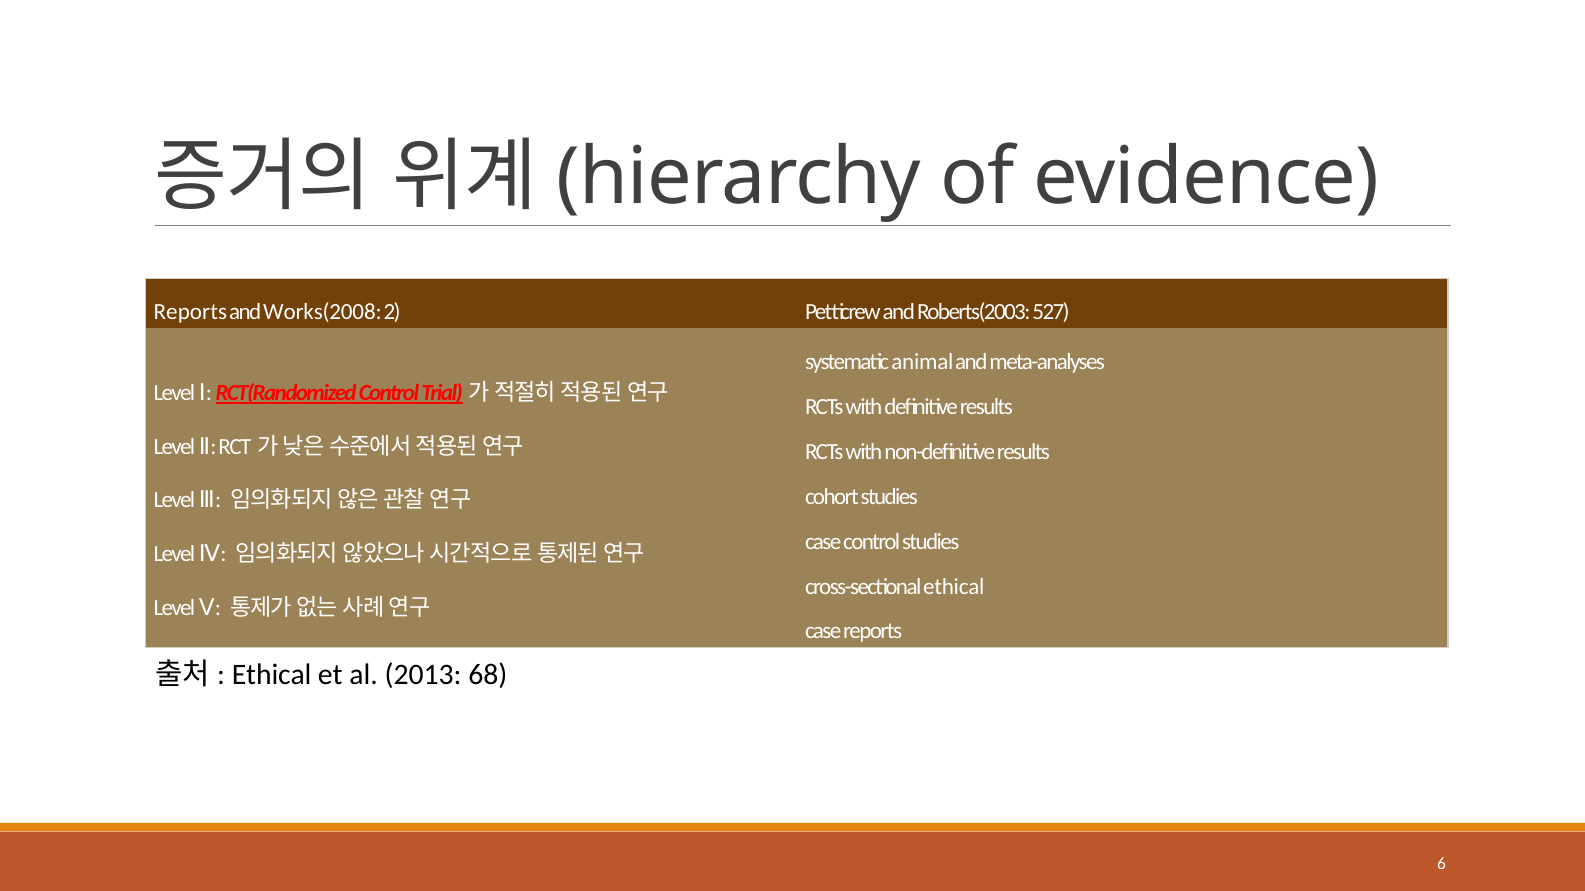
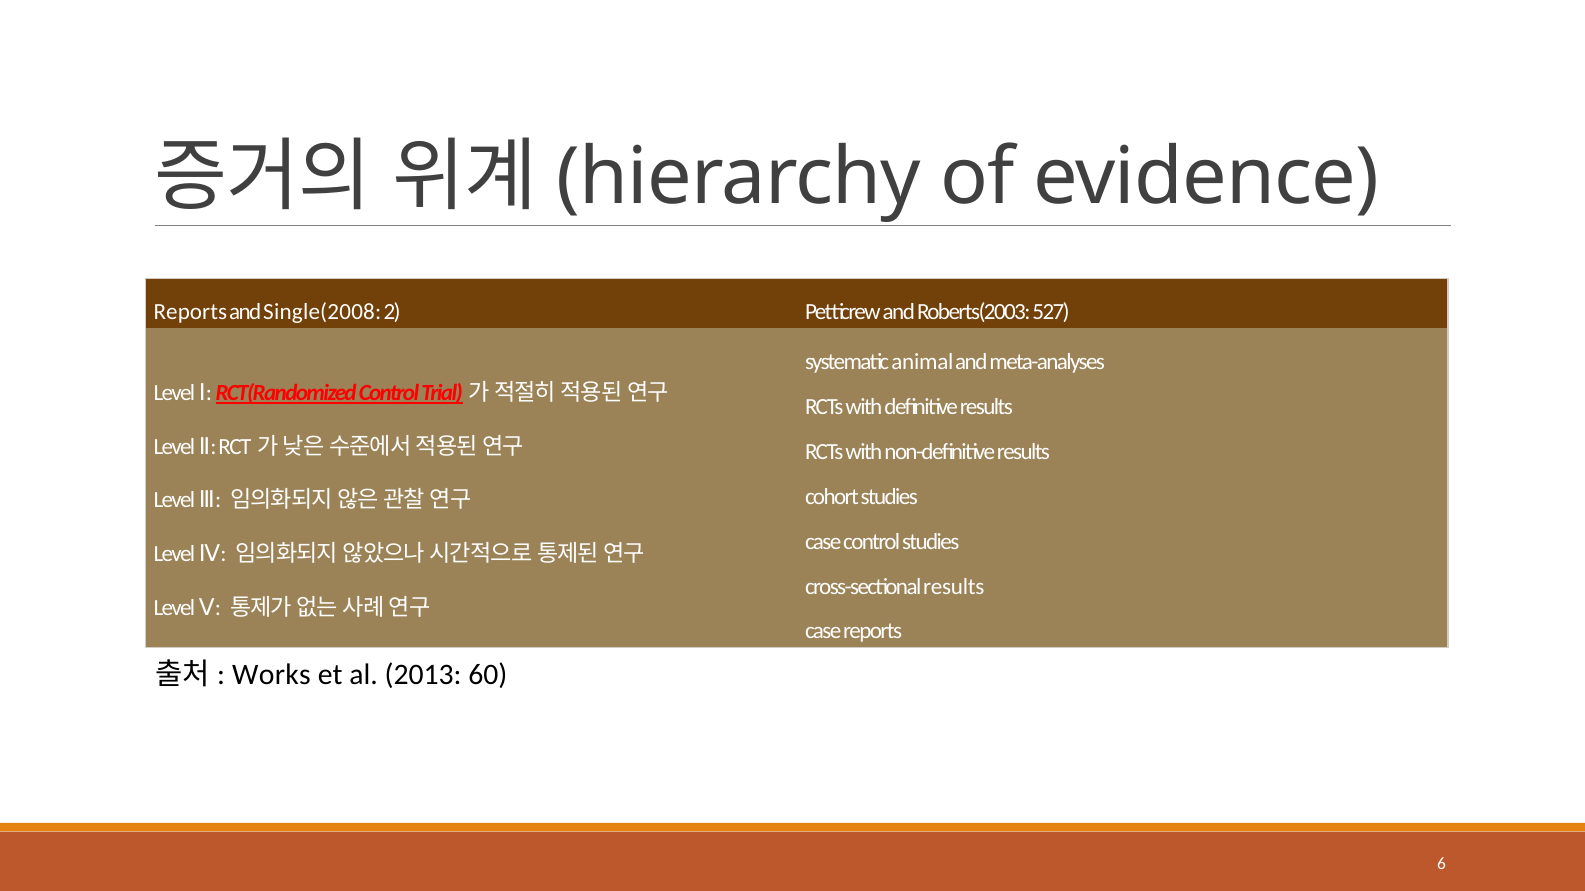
Works(2008: Works(2008 -> Single(2008
cross-sectional ethical: ethical -> results
Ethical at (272, 676): Ethical -> Works
68: 68 -> 60
